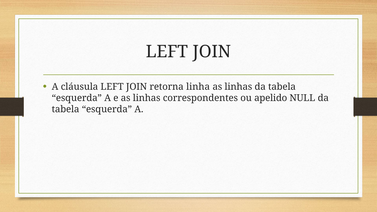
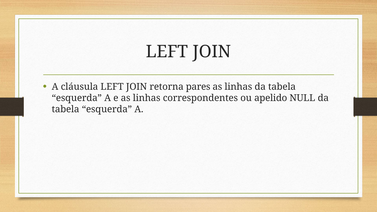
linha: linha -> pares
